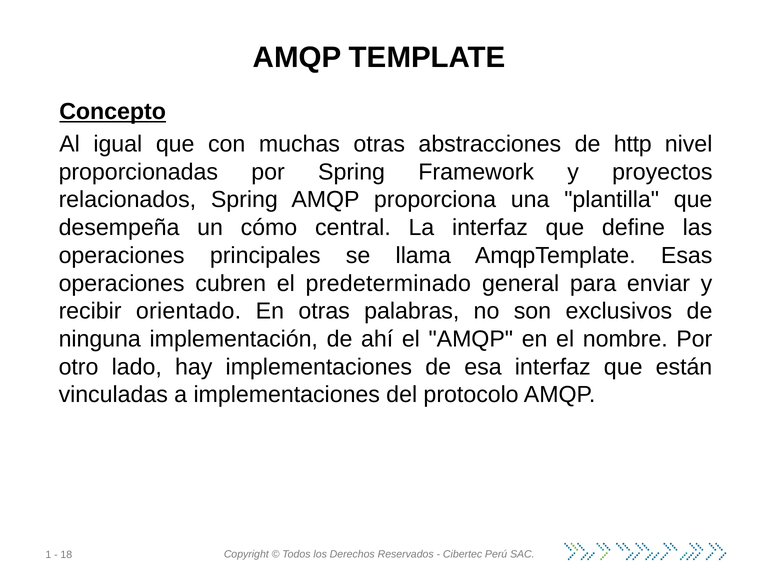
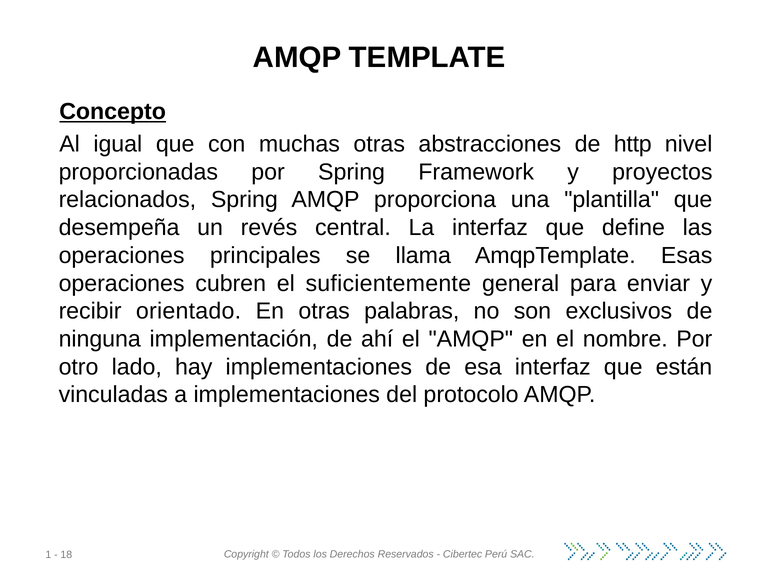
cómo: cómo -> revés
predeterminado: predeterminado -> suficientemente
